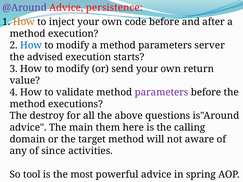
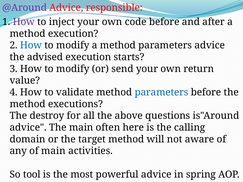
persistence: persistence -> responsible
How at (24, 22) colour: orange -> purple
parameters server: server -> advice
parameters at (161, 92) colour: purple -> blue
them: them -> often
of since: since -> main
